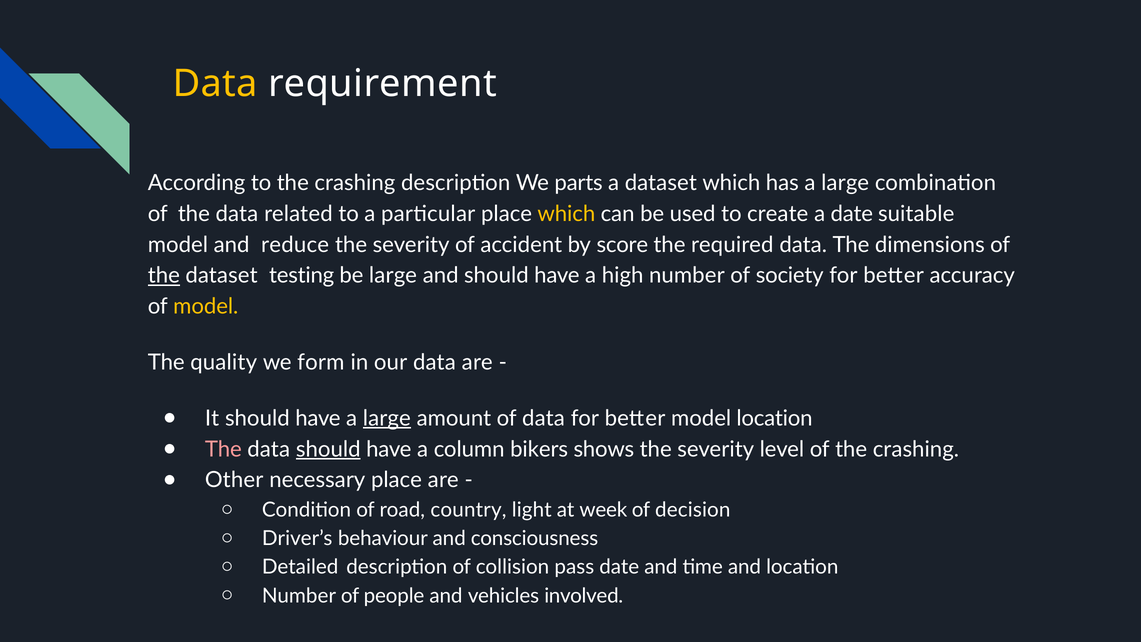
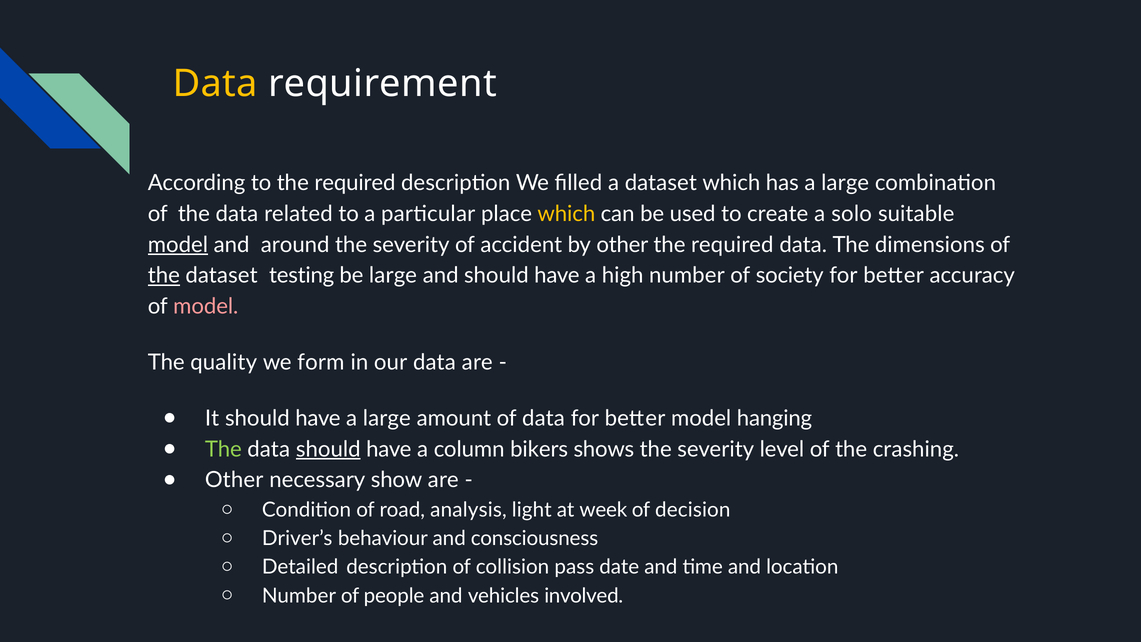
to the crashing: crashing -> required
parts: parts -> ﬁlled
a date: date -> solo
model at (178, 245) underline: none -> present
reduce: reduce -> around
by score: score -> other
model at (206, 306) colour: yellow -> pink
large at (387, 418) underline: present -> none
model location: location -> hanging
The at (223, 449) colour: pink -> light green
necessary place: place -> show
country: country -> analysis
